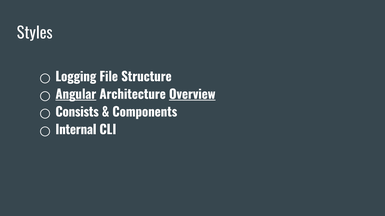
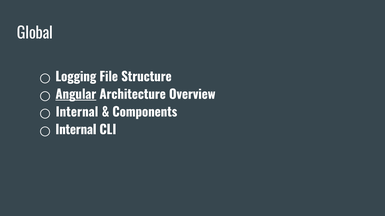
Styles: Styles -> Global
Overview underline: present -> none
Consists at (77, 113): Consists -> Internal
